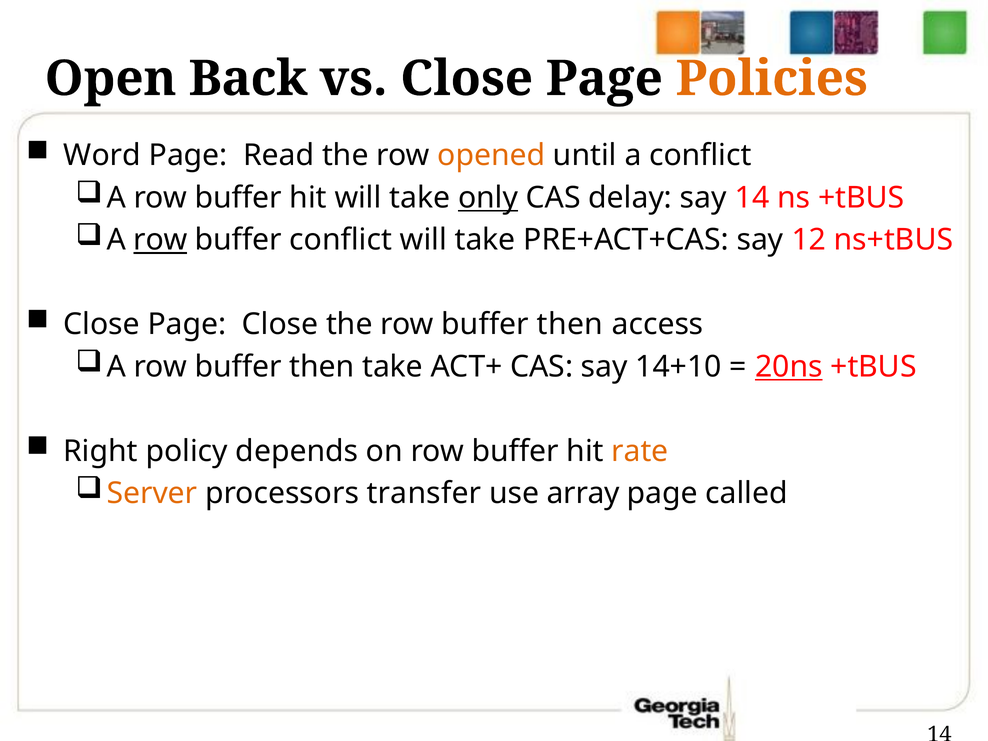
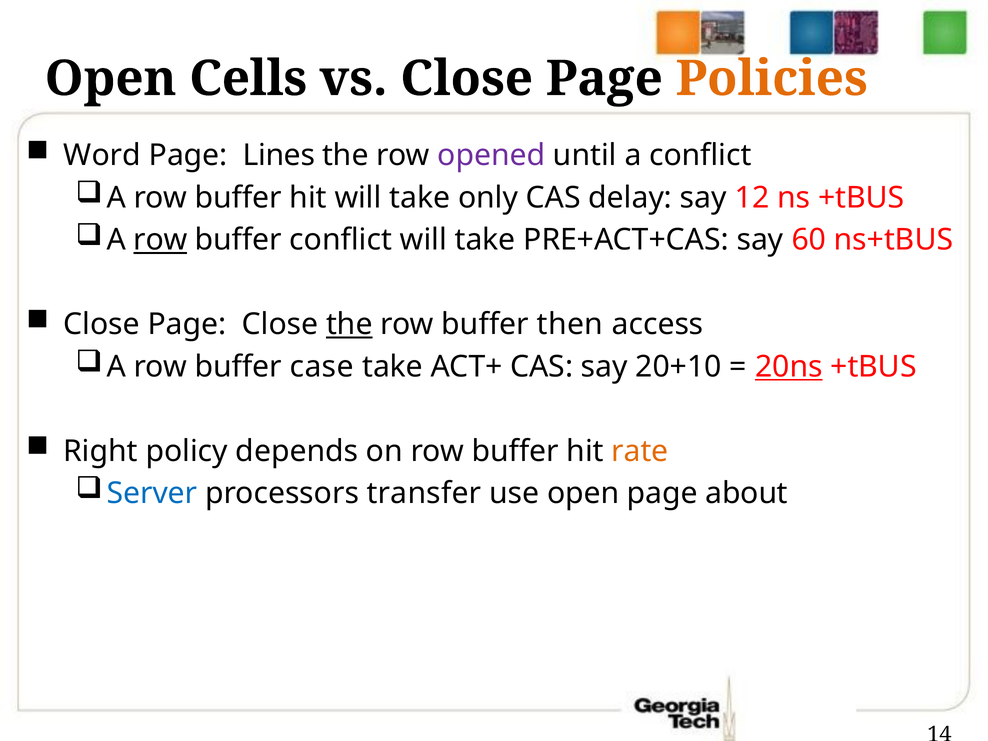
Back: Back -> Cells
Read: Read -> Lines
opened colour: orange -> purple
only underline: present -> none
say 14: 14 -> 12
12: 12 -> 60
the at (349, 324) underline: none -> present
A row buffer then: then -> case
14+10: 14+10 -> 20+10
Server colour: orange -> blue
use array: array -> open
called: called -> about
